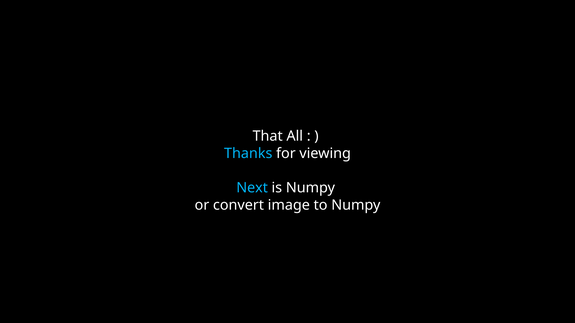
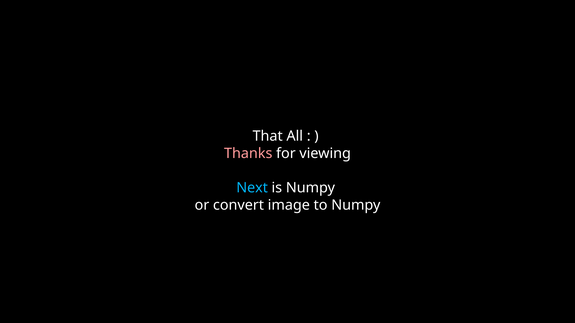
Thanks colour: light blue -> pink
